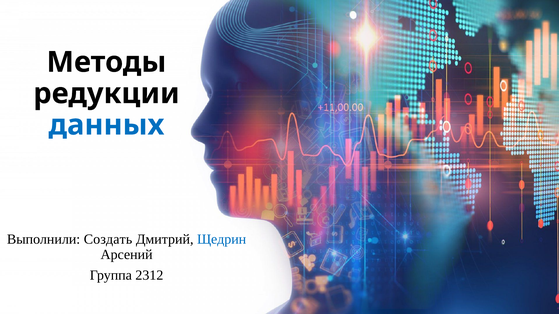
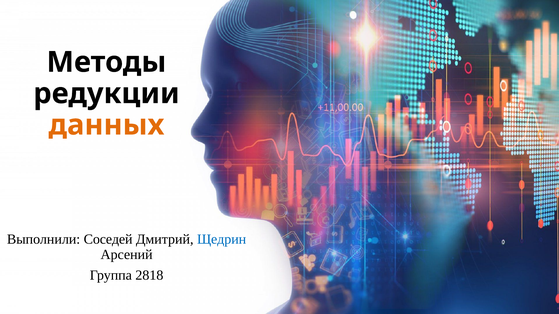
данных colour: blue -> orange
Создать: Создать -> Соседей
2312: 2312 -> 2818
